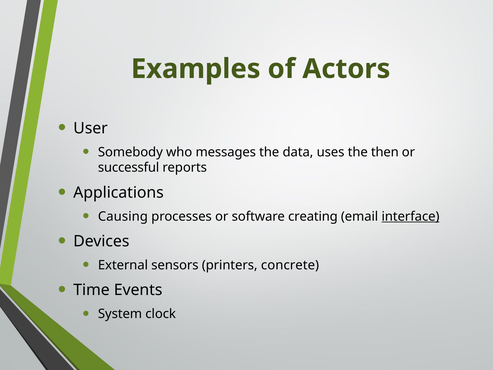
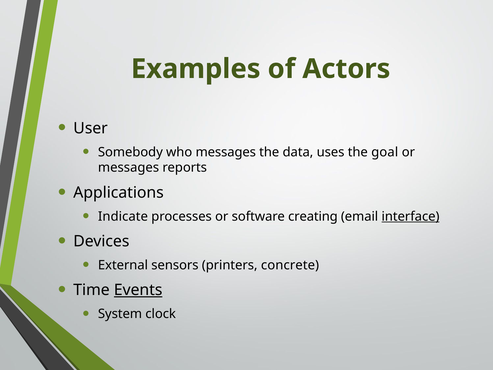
then: then -> goal
successful at (129, 168): successful -> messages
Causing: Causing -> Indicate
Events underline: none -> present
